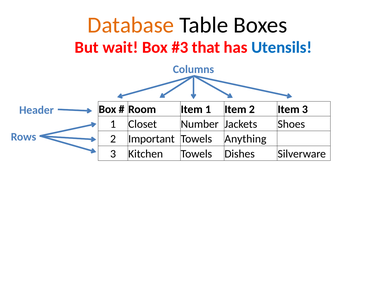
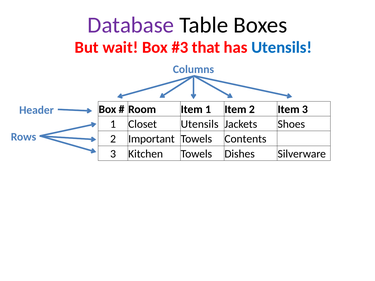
Database colour: orange -> purple
Closet Number: Number -> Utensils
Anything: Anything -> Contents
